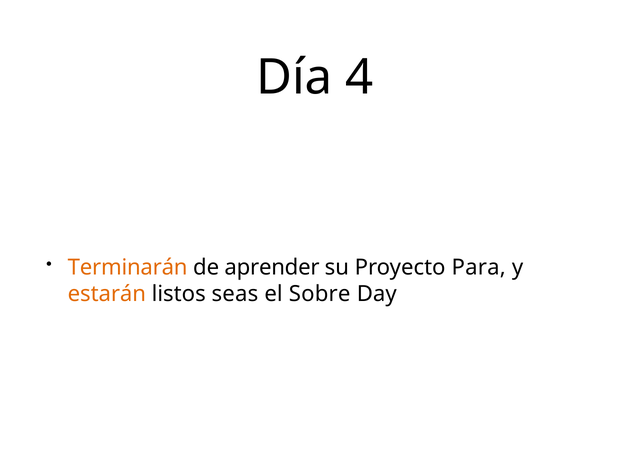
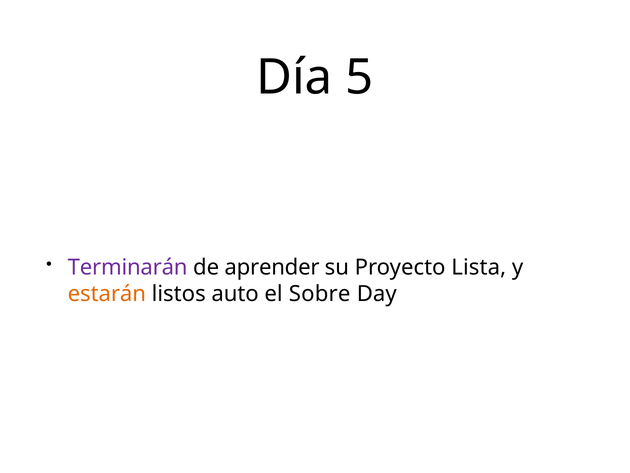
4: 4 -> 5
Terminarán colour: orange -> purple
Para: Para -> Lista
seas: seas -> auto
